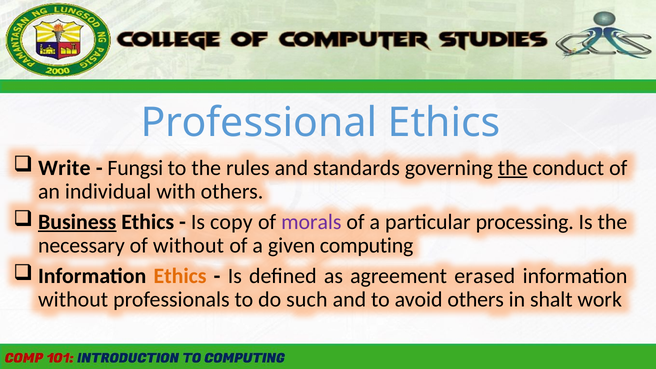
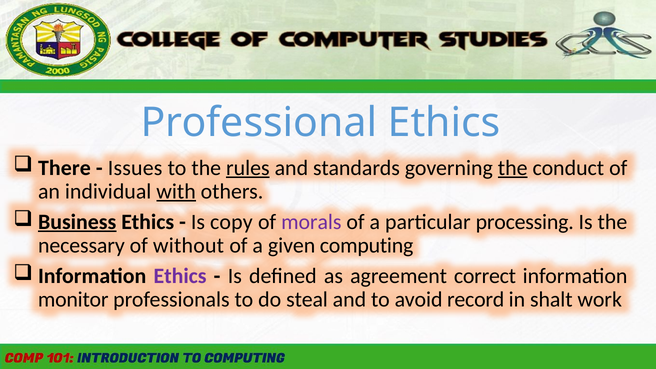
Write: Write -> There
Fungsi: Fungsi -> Issues
rules underline: none -> present
with underline: none -> present
Ethics at (180, 276) colour: orange -> purple
erased: erased -> correct
without at (73, 300): without -> monitor
such: such -> steal
avoid others: others -> record
